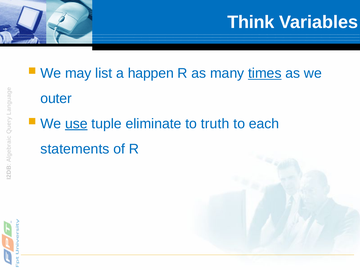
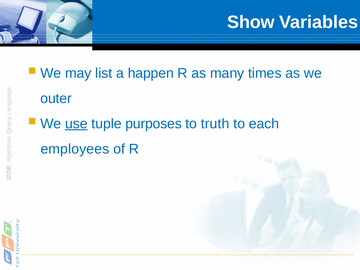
Think: Think -> Show
times underline: present -> none
eliminate: eliminate -> purposes
statements: statements -> employees
